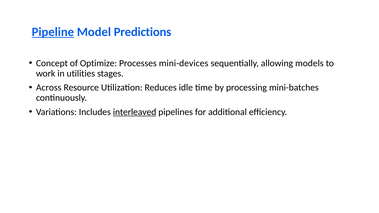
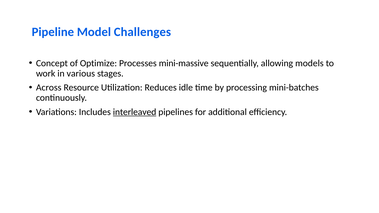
Pipeline underline: present -> none
Predictions: Predictions -> Challenges
mini-devices: mini-devices -> mini-massive
utilities: utilities -> various
